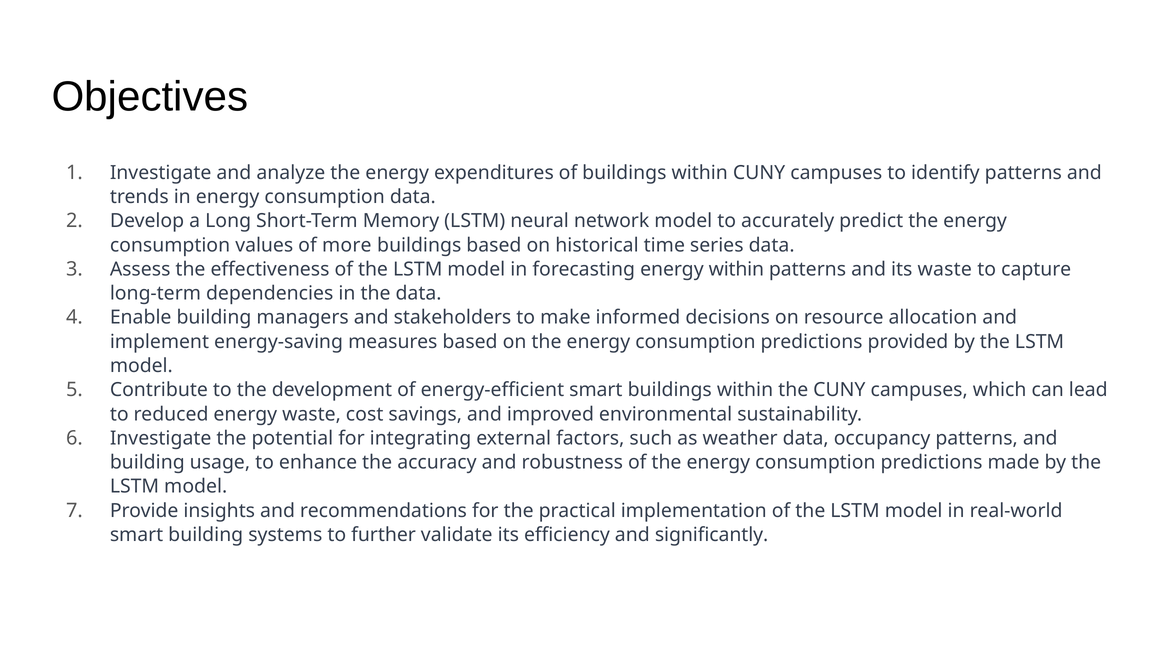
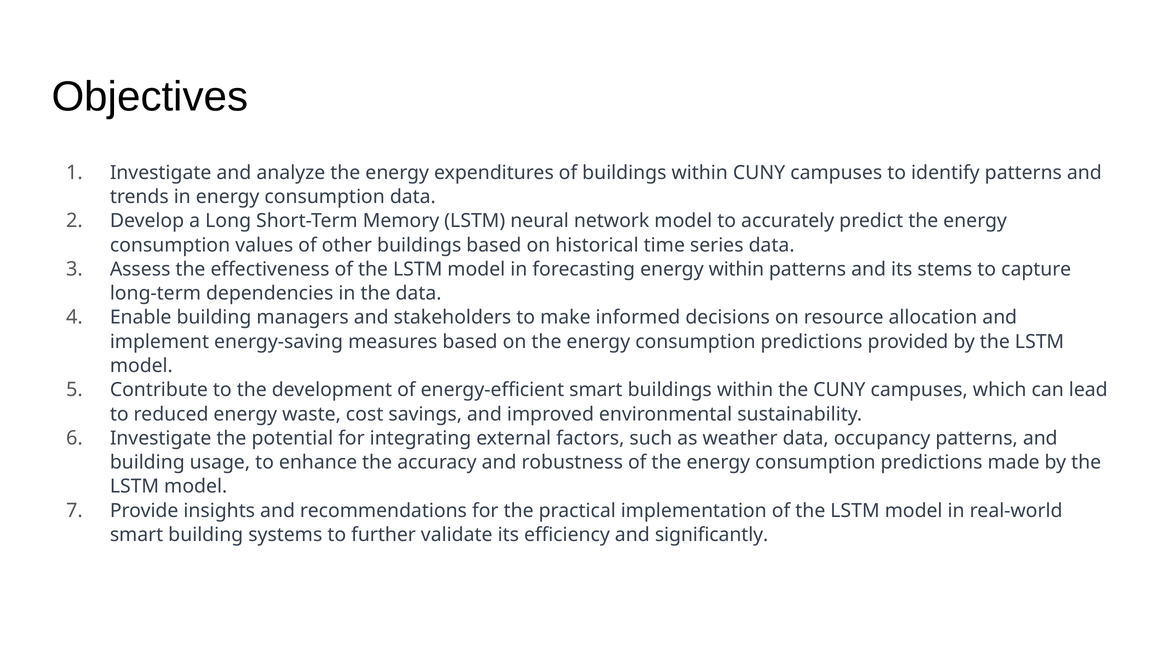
more: more -> other
its waste: waste -> stems
